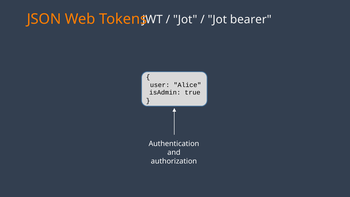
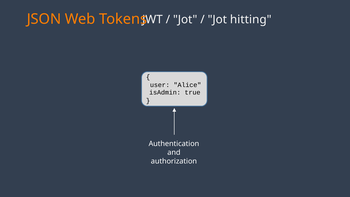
bearer: bearer -> hitting
